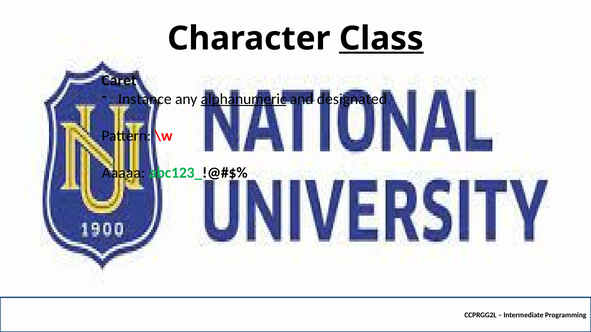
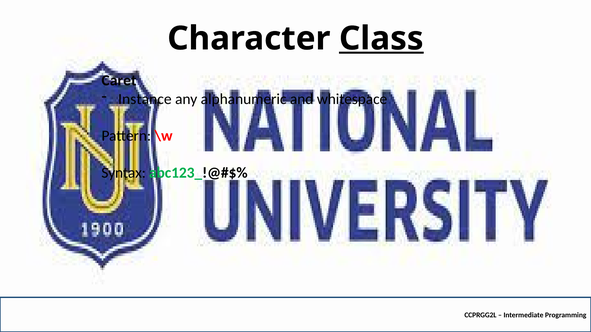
alphanumeric underline: present -> none
designated: designated -> whitespace
Aaaaa: Aaaaa -> Syntax
